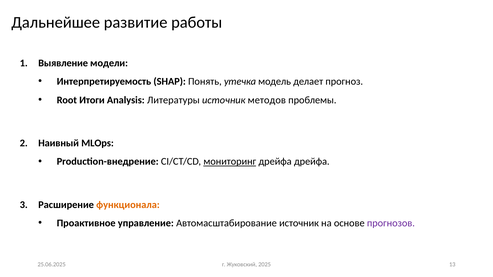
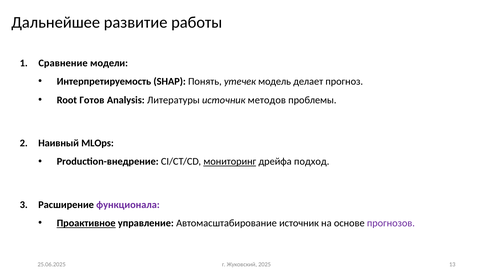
Выявление: Выявление -> Сравнение
утечка: утечка -> утечек
Итоги: Итоги -> Готов
дрейфа дрейфа: дрейфа -> подход
функционала colour: orange -> purple
Проактивное underline: none -> present
